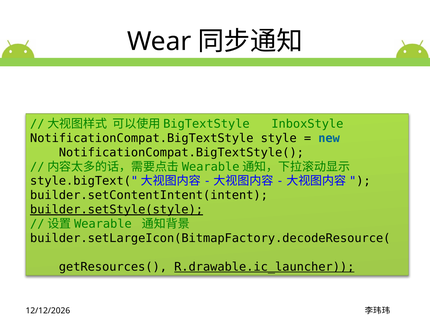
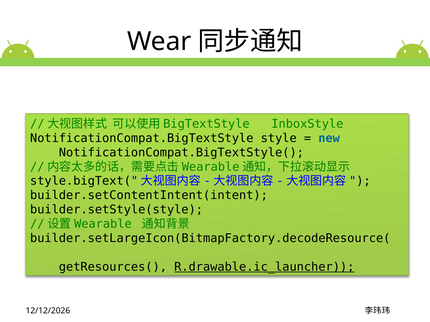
builder.setStyle(style underline: present -> none
